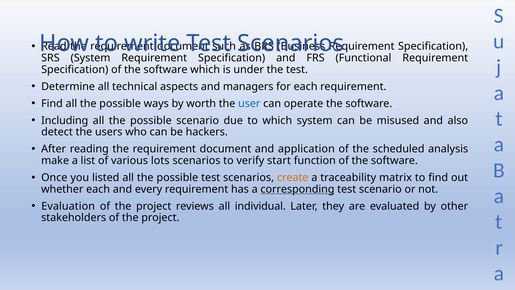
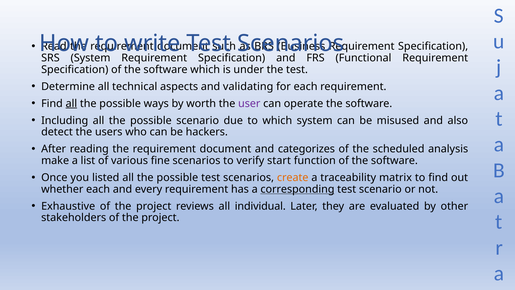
managers: managers -> validating
all at (71, 103) underline: none -> present
user colour: blue -> purple
application: application -> categorizes
lots: lots -> fine
Evaluation: Evaluation -> Exhaustive
